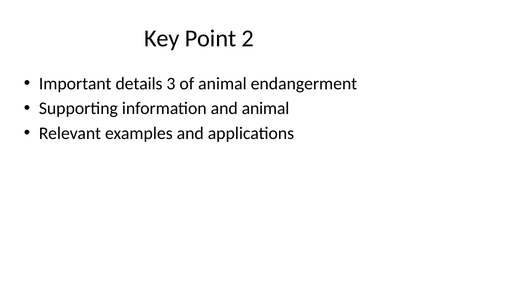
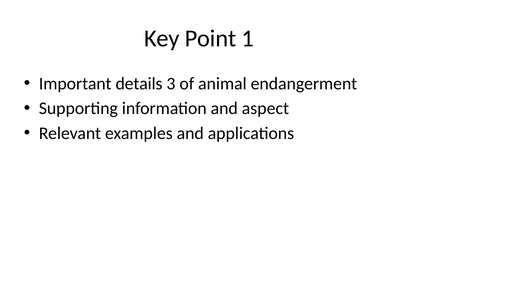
2: 2 -> 1
and animal: animal -> aspect
